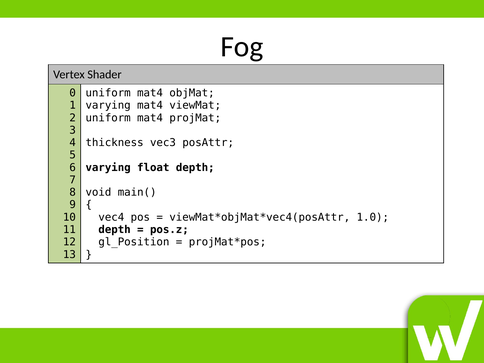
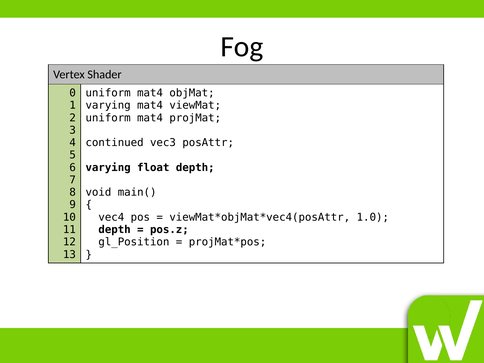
thickness: thickness -> continued
